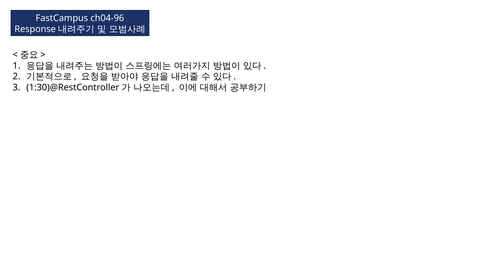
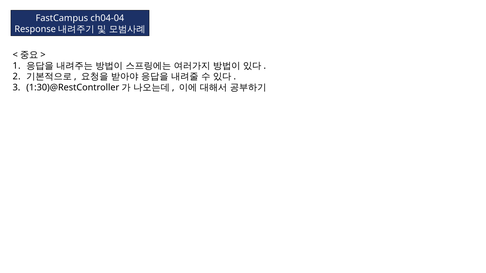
ch04-96: ch04-96 -> ch04-04
